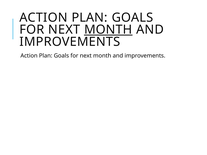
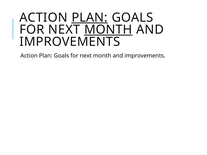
PLAN at (90, 18) underline: none -> present
